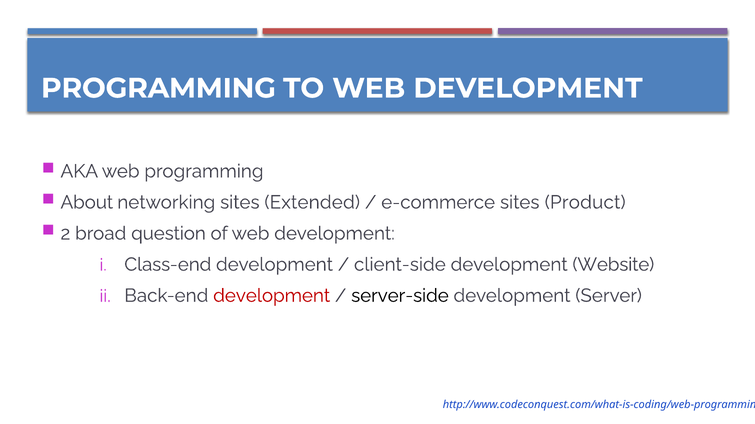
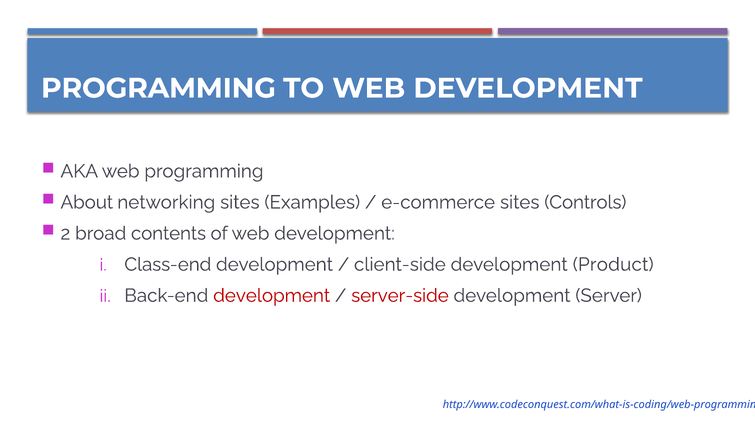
Extended: Extended -> Examples
Product: Product -> Controls
question: question -> contents
Website: Website -> Product
server-side colour: black -> red
